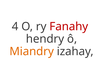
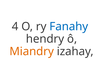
Fanahy colour: red -> blue
